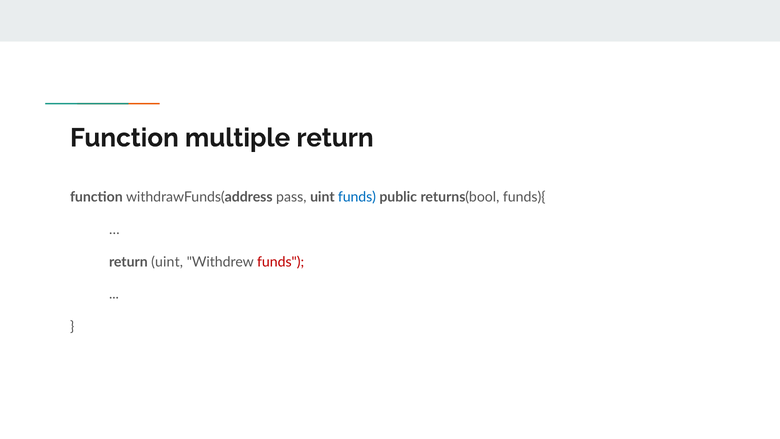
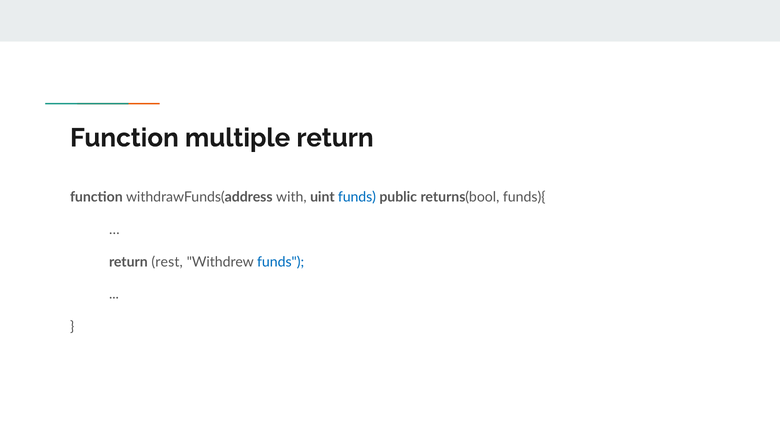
pass: pass -> with
return uint: uint -> rest
funds at (281, 262) colour: red -> blue
